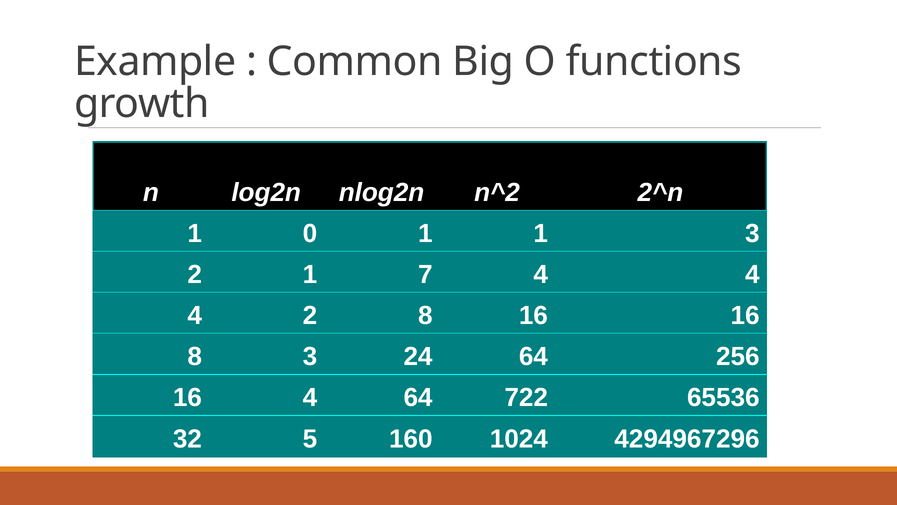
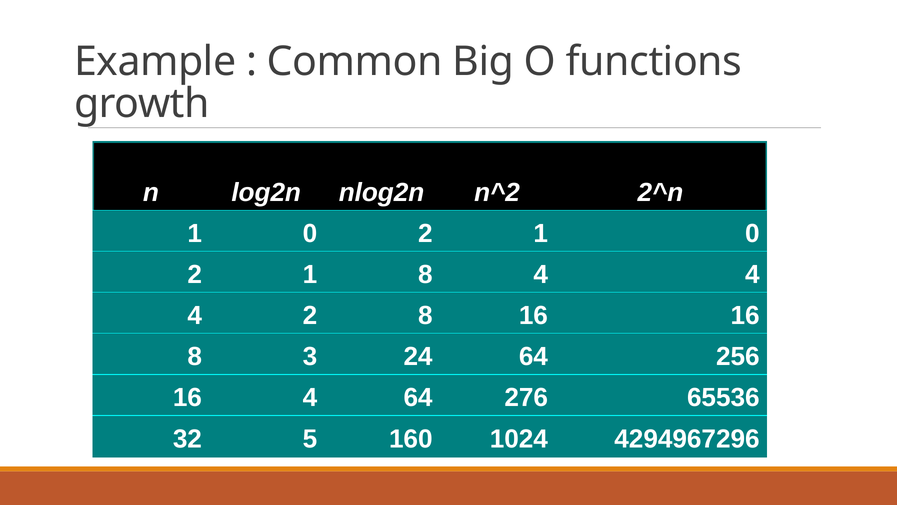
1 at (425, 233): 1 -> 2
3 at (752, 233): 3 -> 0
1 7: 7 -> 8
722: 722 -> 276
